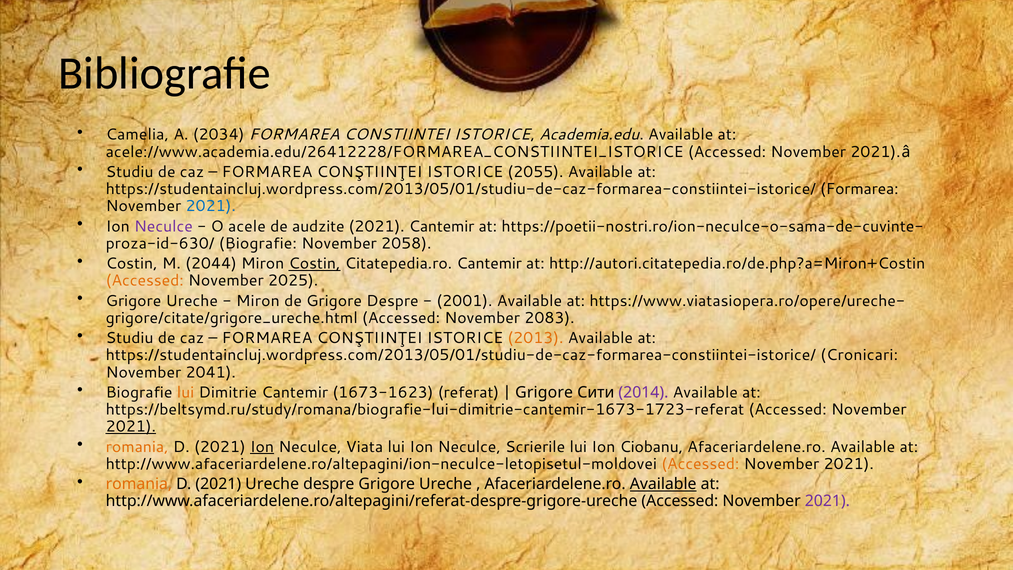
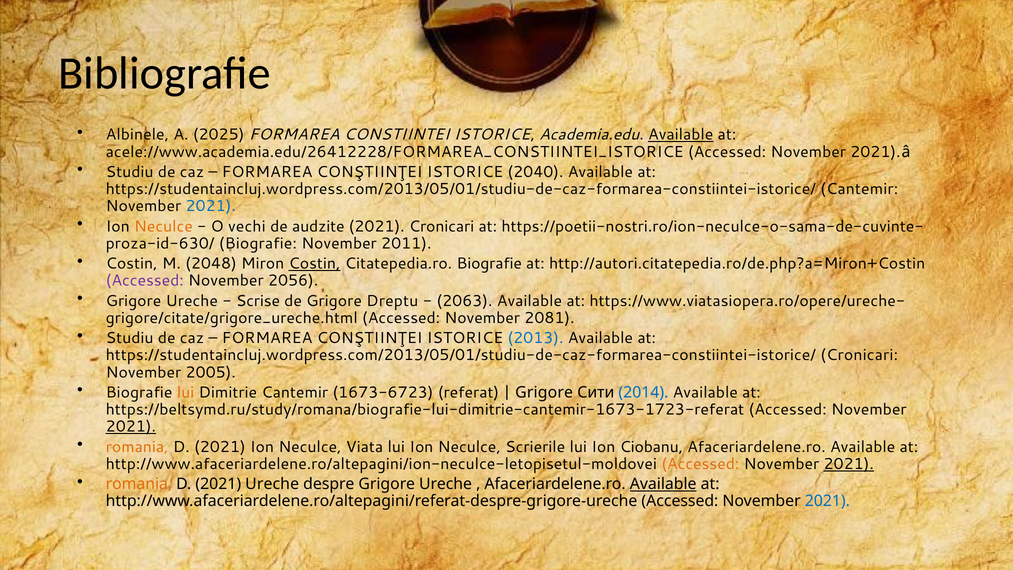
Camelia: Camelia -> Albinele
2034: 2034 -> 2025
Available at (681, 135) underline: none -> present
2055: 2055 -> 2040
https://studentaincluj.wordpress.com/2013/05/01/studiu-de-caz-formarea-constiintei-istorice/ Formarea: Formarea -> Cantemir
Neculce at (163, 226) colour: purple -> orange
acele: acele -> vechi
2021 Cantemir: Cantemir -> Cronicari
2058: 2058 -> 2011
2044: 2044 -> 2048
Citatepedia.ro Cantemir: Cantemir -> Biografie
Accessed at (145, 281) colour: orange -> purple
2025: 2025 -> 2056
Miron at (258, 301): Miron -> Scrise
Grigore Despre: Despre -> Dreptu
2001: 2001 -> 2063
2083: 2083 -> 2081
2013 colour: orange -> blue
2041: 2041 -> 2005
1673-1623: 1673-1623 -> 1673-6723
2014 colour: purple -> blue
Ion at (262, 447) underline: present -> none
2021 at (849, 464) underline: none -> present
2021 at (827, 501) colour: purple -> blue
